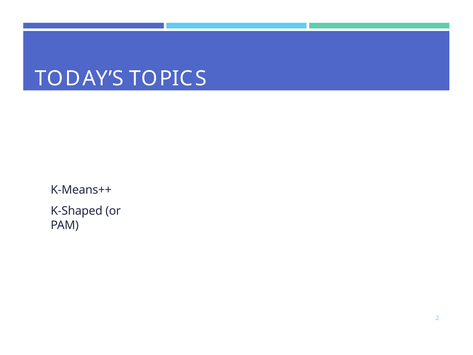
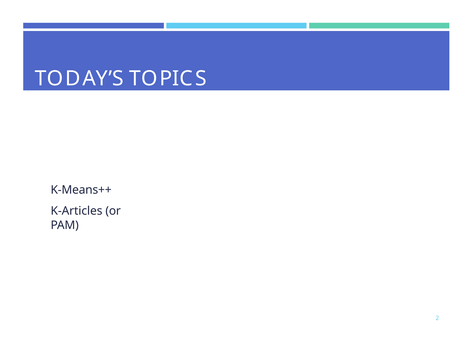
K-Shaped: K-Shaped -> K-Articles
